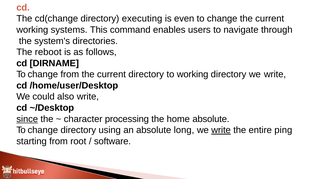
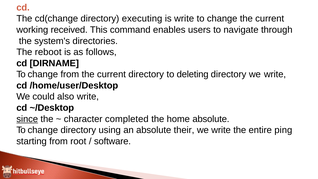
is even: even -> write
systems: systems -> received
to working: working -> deleting
processing: processing -> completed
long: long -> their
write at (221, 130) underline: present -> none
